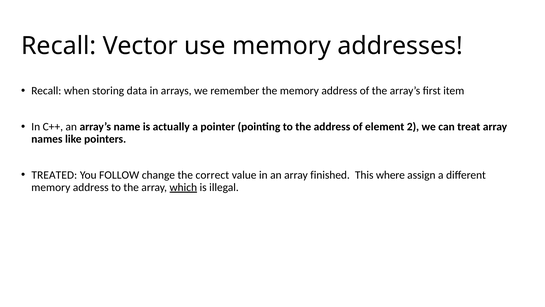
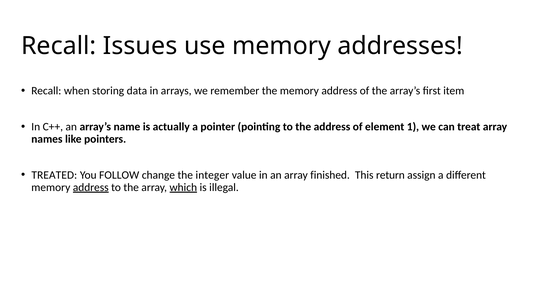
Vector: Vector -> Issues
2: 2 -> 1
correct: correct -> integer
where: where -> return
address at (91, 187) underline: none -> present
